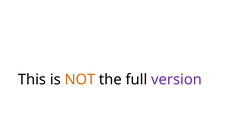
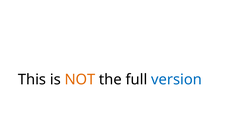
version colour: purple -> blue
